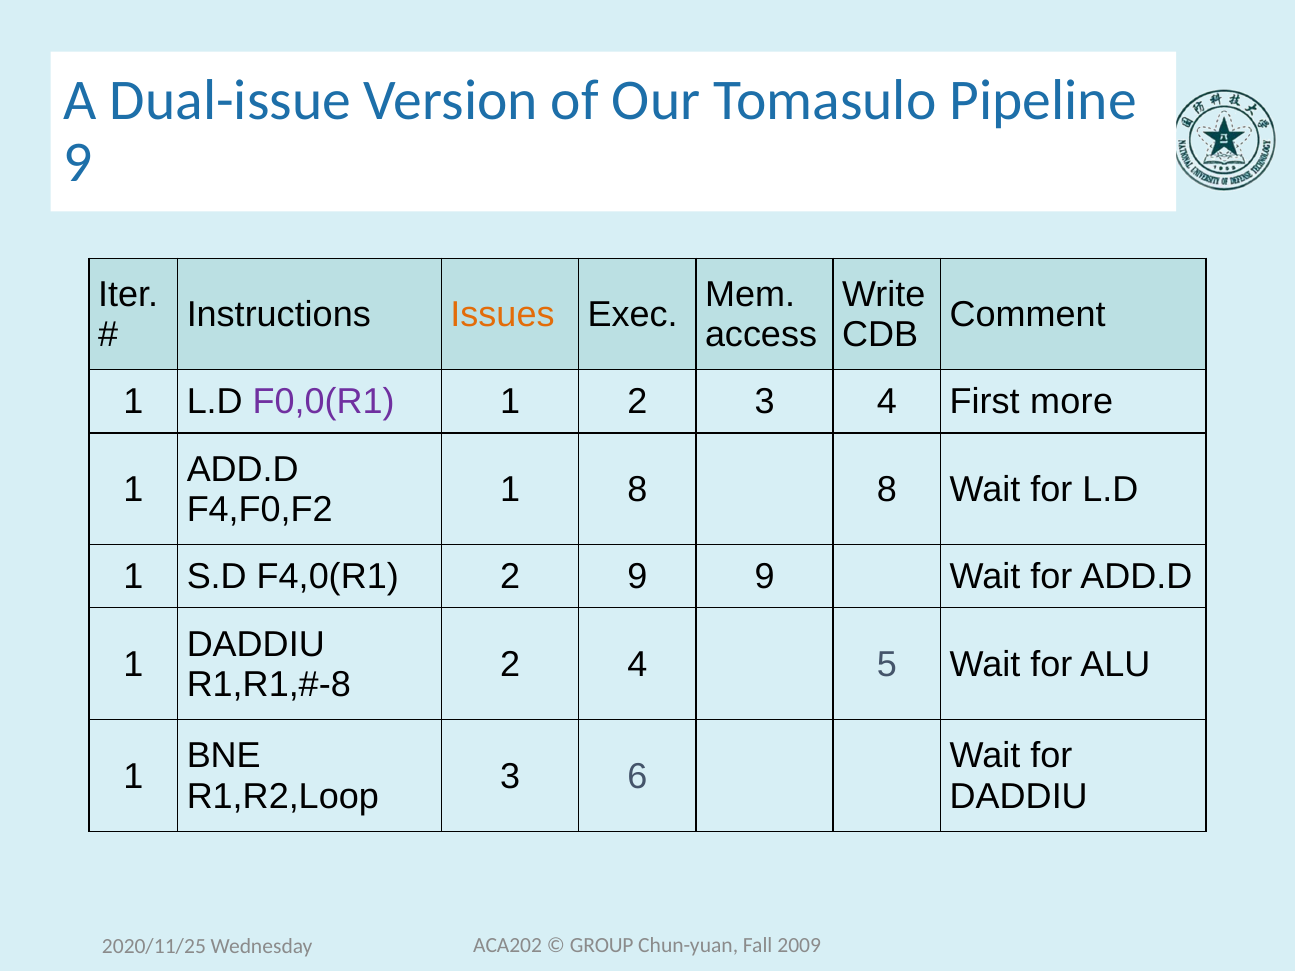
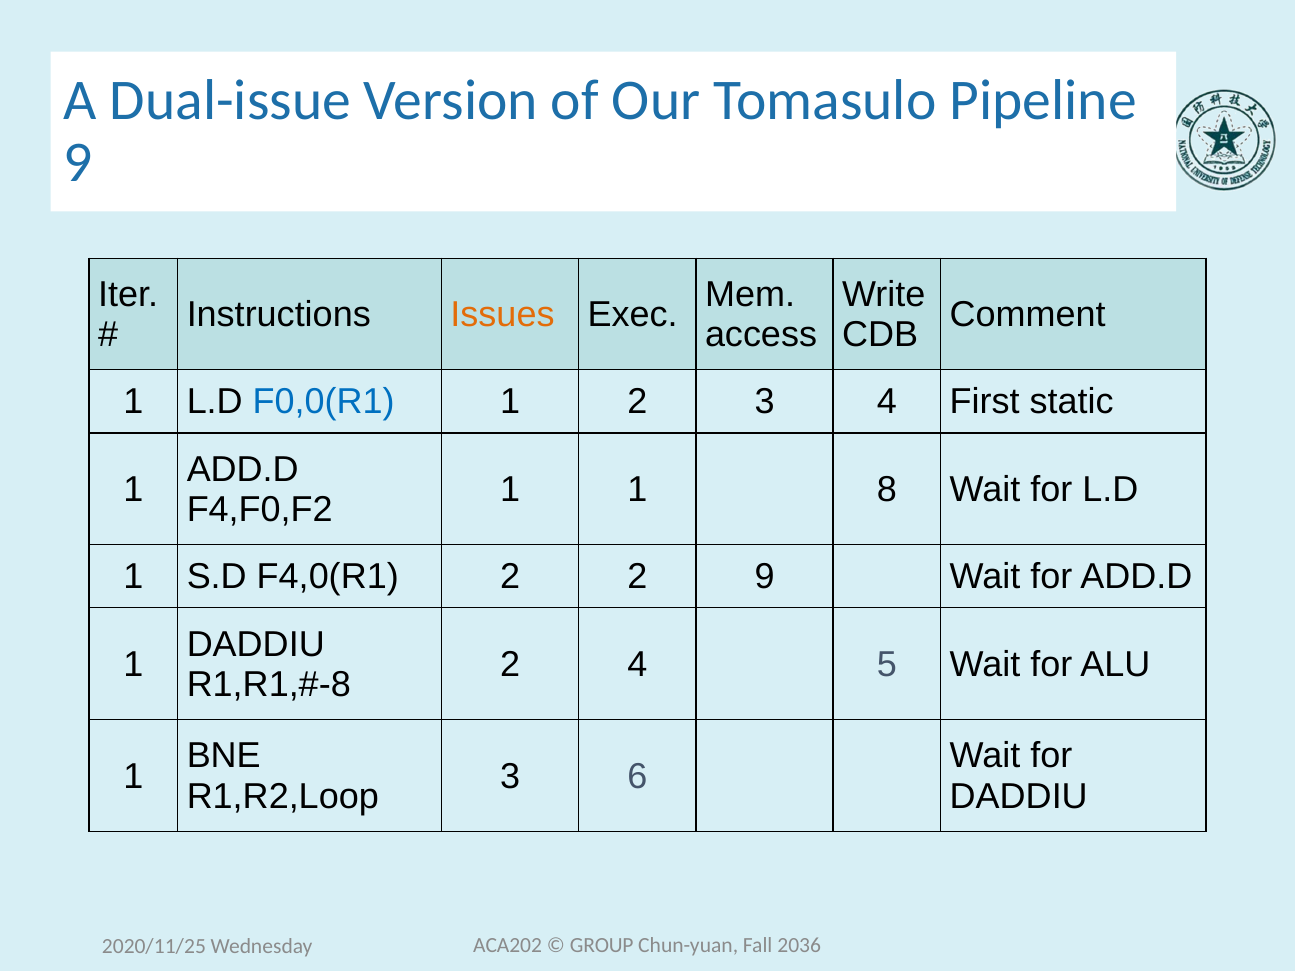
F0,0(R1 colour: purple -> blue
more: more -> static
1 8: 8 -> 1
2 9: 9 -> 2
2009: 2009 -> 2036
